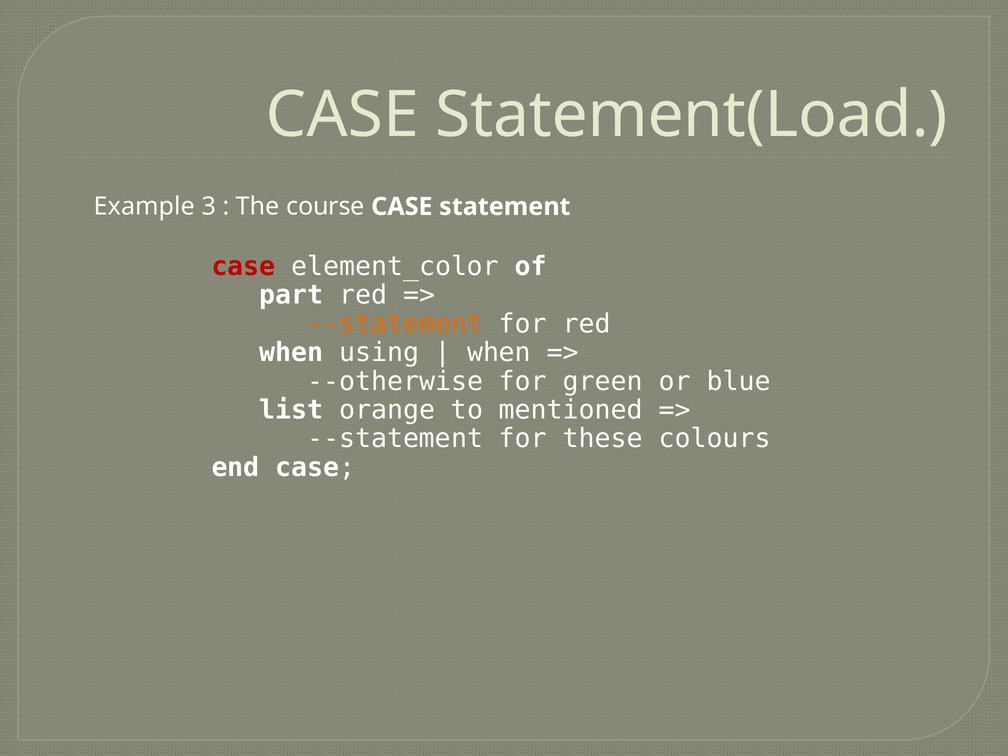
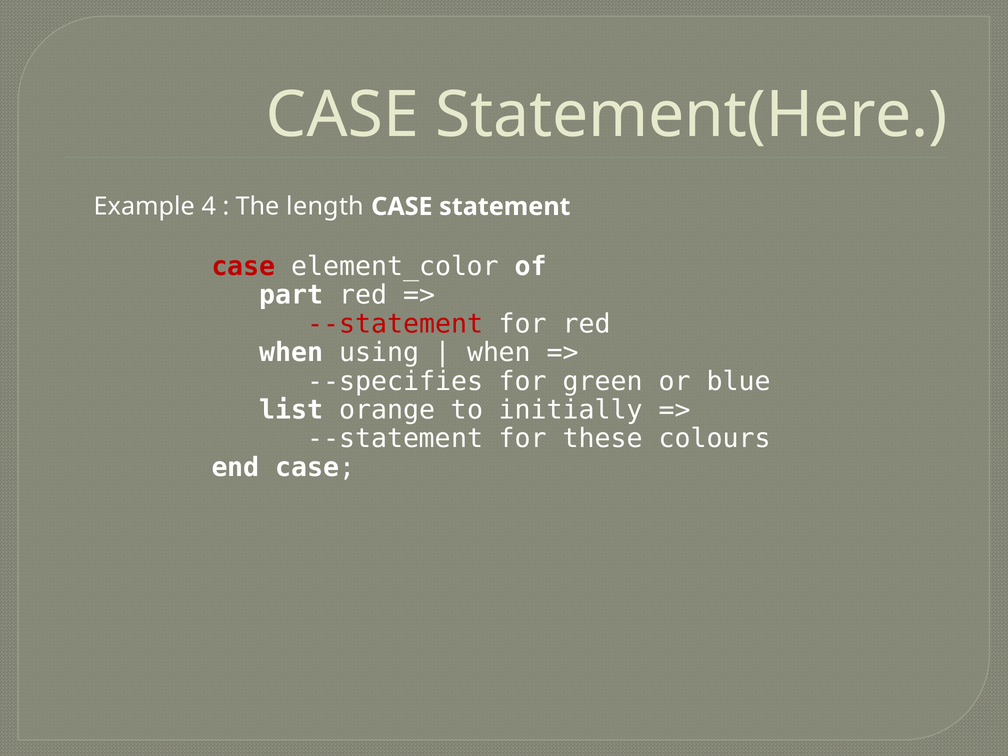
Statement(Load: Statement(Load -> Statement(Here
3: 3 -> 4
course: course -> length
--statement at (395, 324) colour: orange -> red
--otherwise: --otherwise -> --specifies
mentioned: mentioned -> initially
